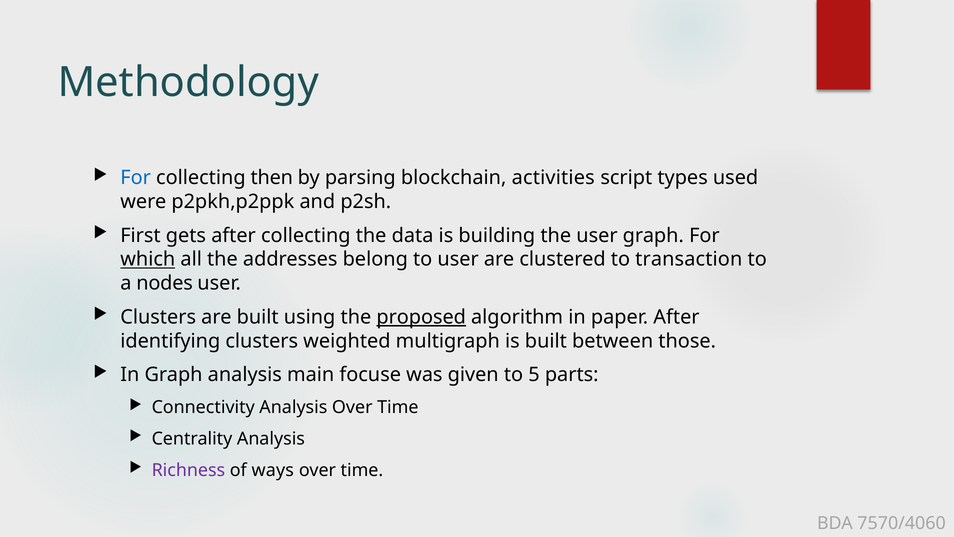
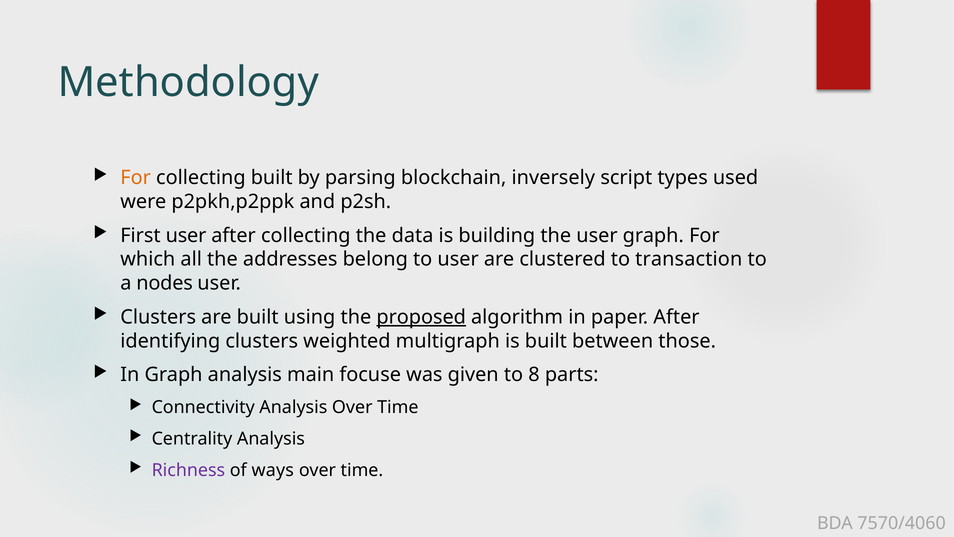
For at (136, 178) colour: blue -> orange
collecting then: then -> built
activities: activities -> inversely
First gets: gets -> user
which underline: present -> none
5: 5 -> 8
